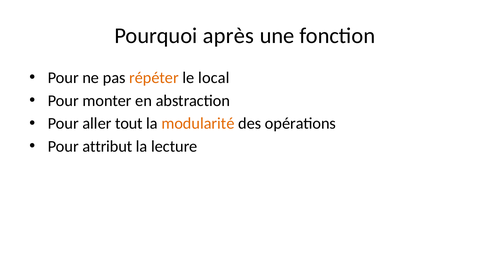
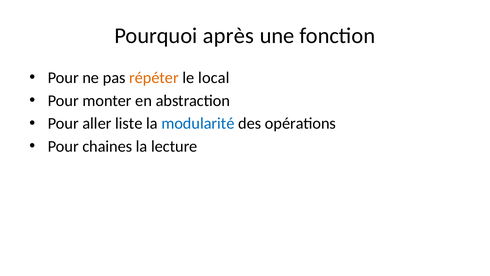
tout: tout -> liste
modularité colour: orange -> blue
attribut: attribut -> chaines
